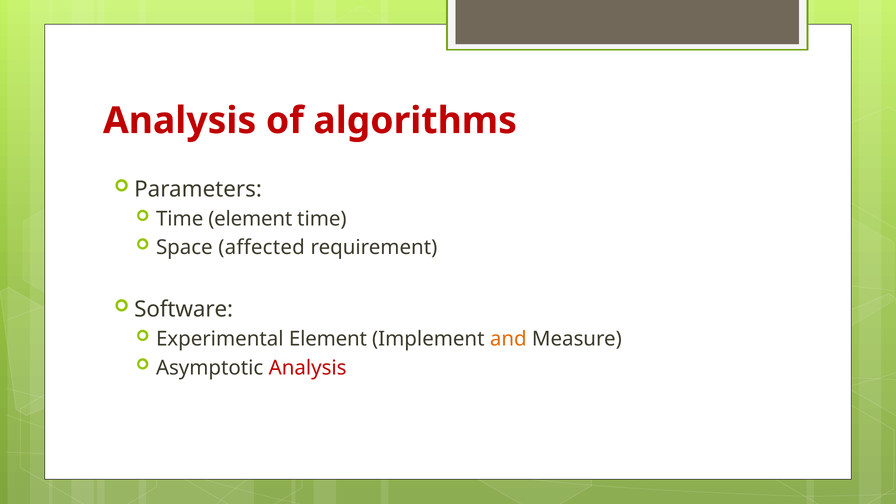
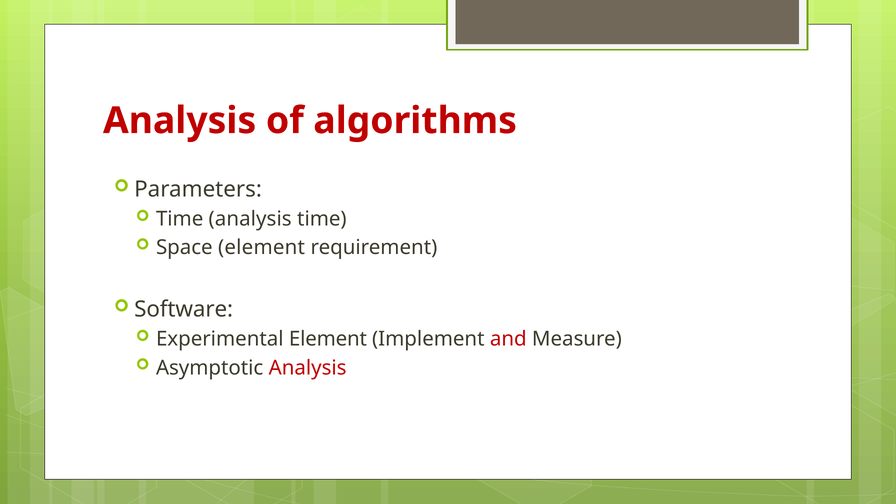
Time element: element -> analysis
Space affected: affected -> element
and colour: orange -> red
